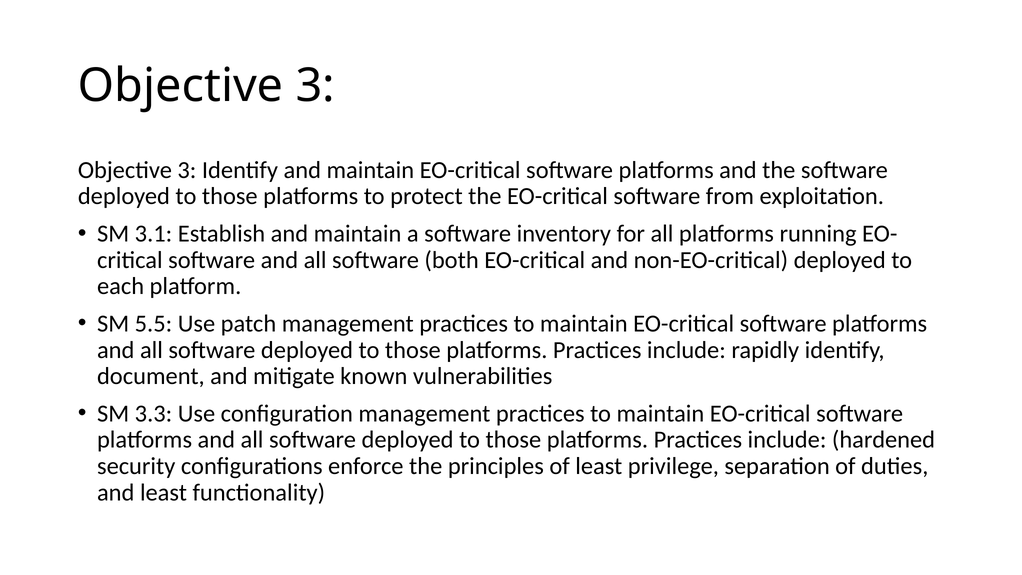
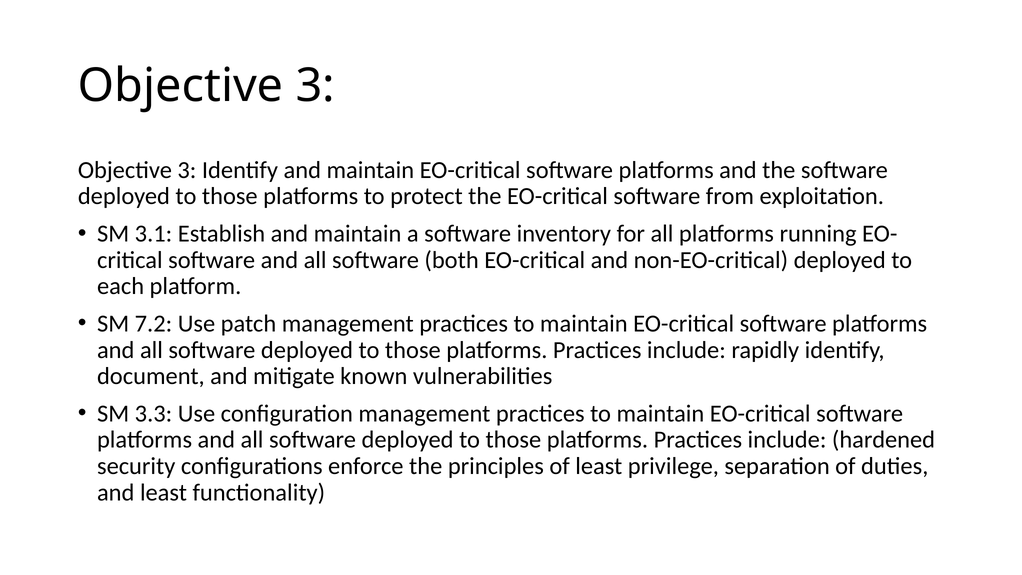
5.5: 5.5 -> 7.2
